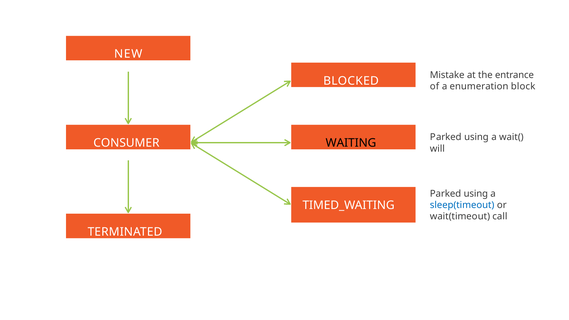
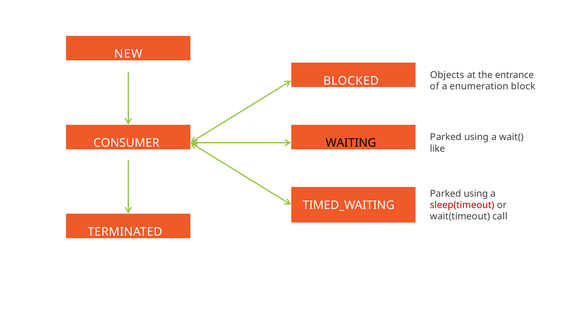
Mistake: Mistake -> Objects
will: will -> like
sleep(timeout colour: blue -> red
